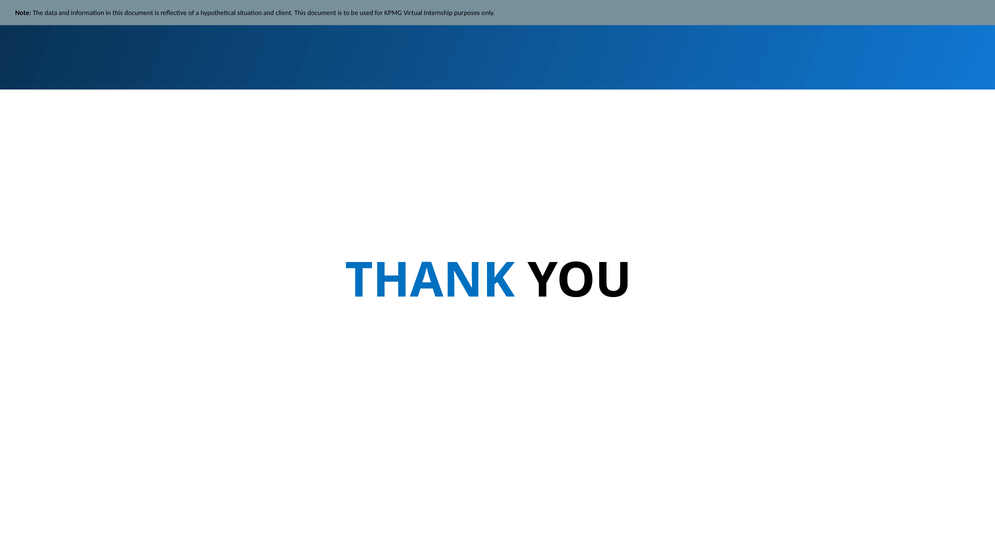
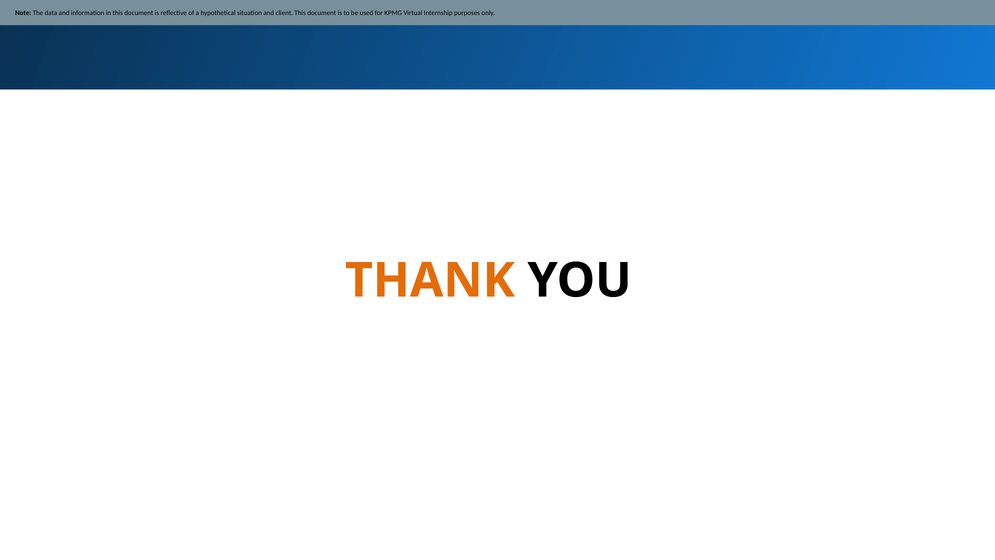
THANK colour: blue -> orange
